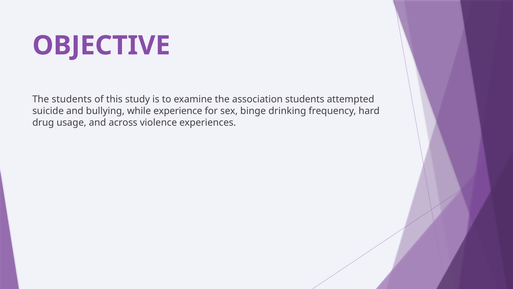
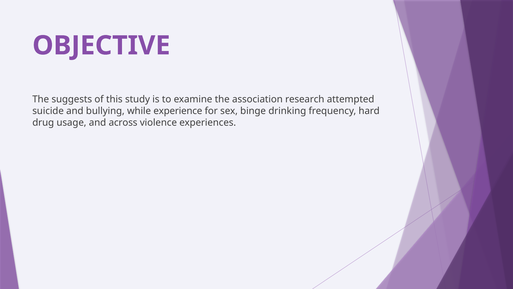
The students: students -> suggests
association students: students -> research
